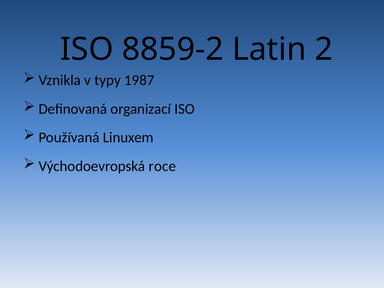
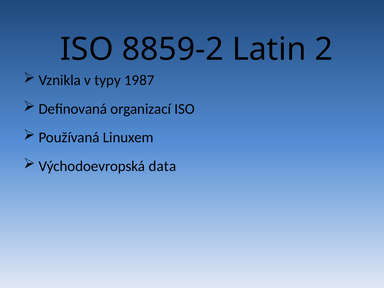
roce: roce -> data
